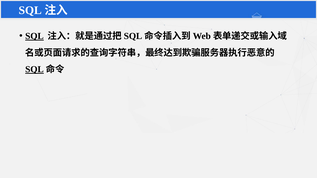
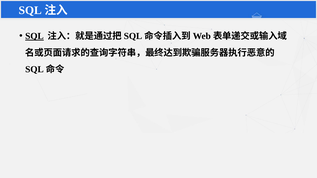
SQL at (34, 70) underline: present -> none
